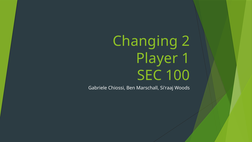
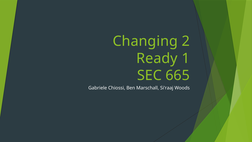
Player: Player -> Ready
100: 100 -> 665
